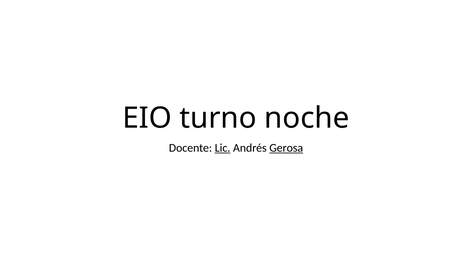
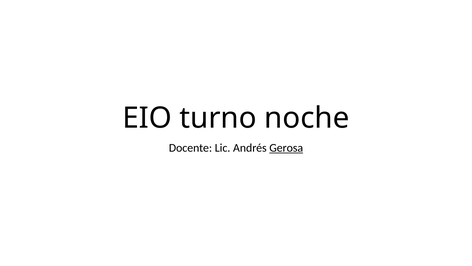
Lic underline: present -> none
